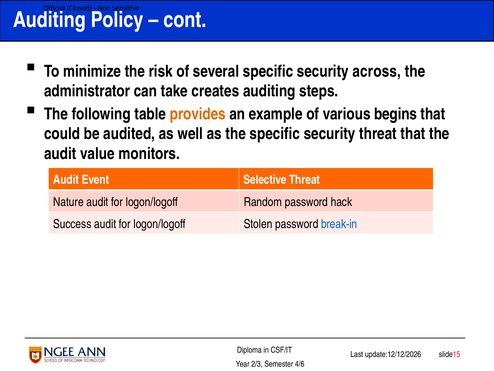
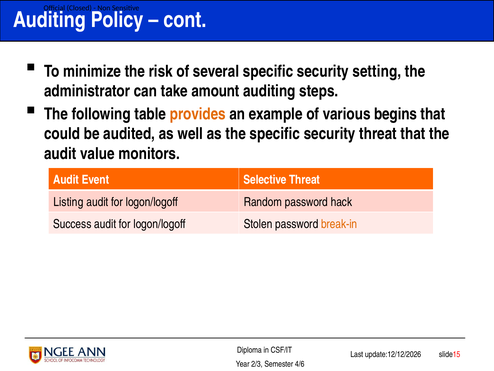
across: across -> setting
creates: creates -> amount
Nature: Nature -> Listing
break-in colour: blue -> orange
